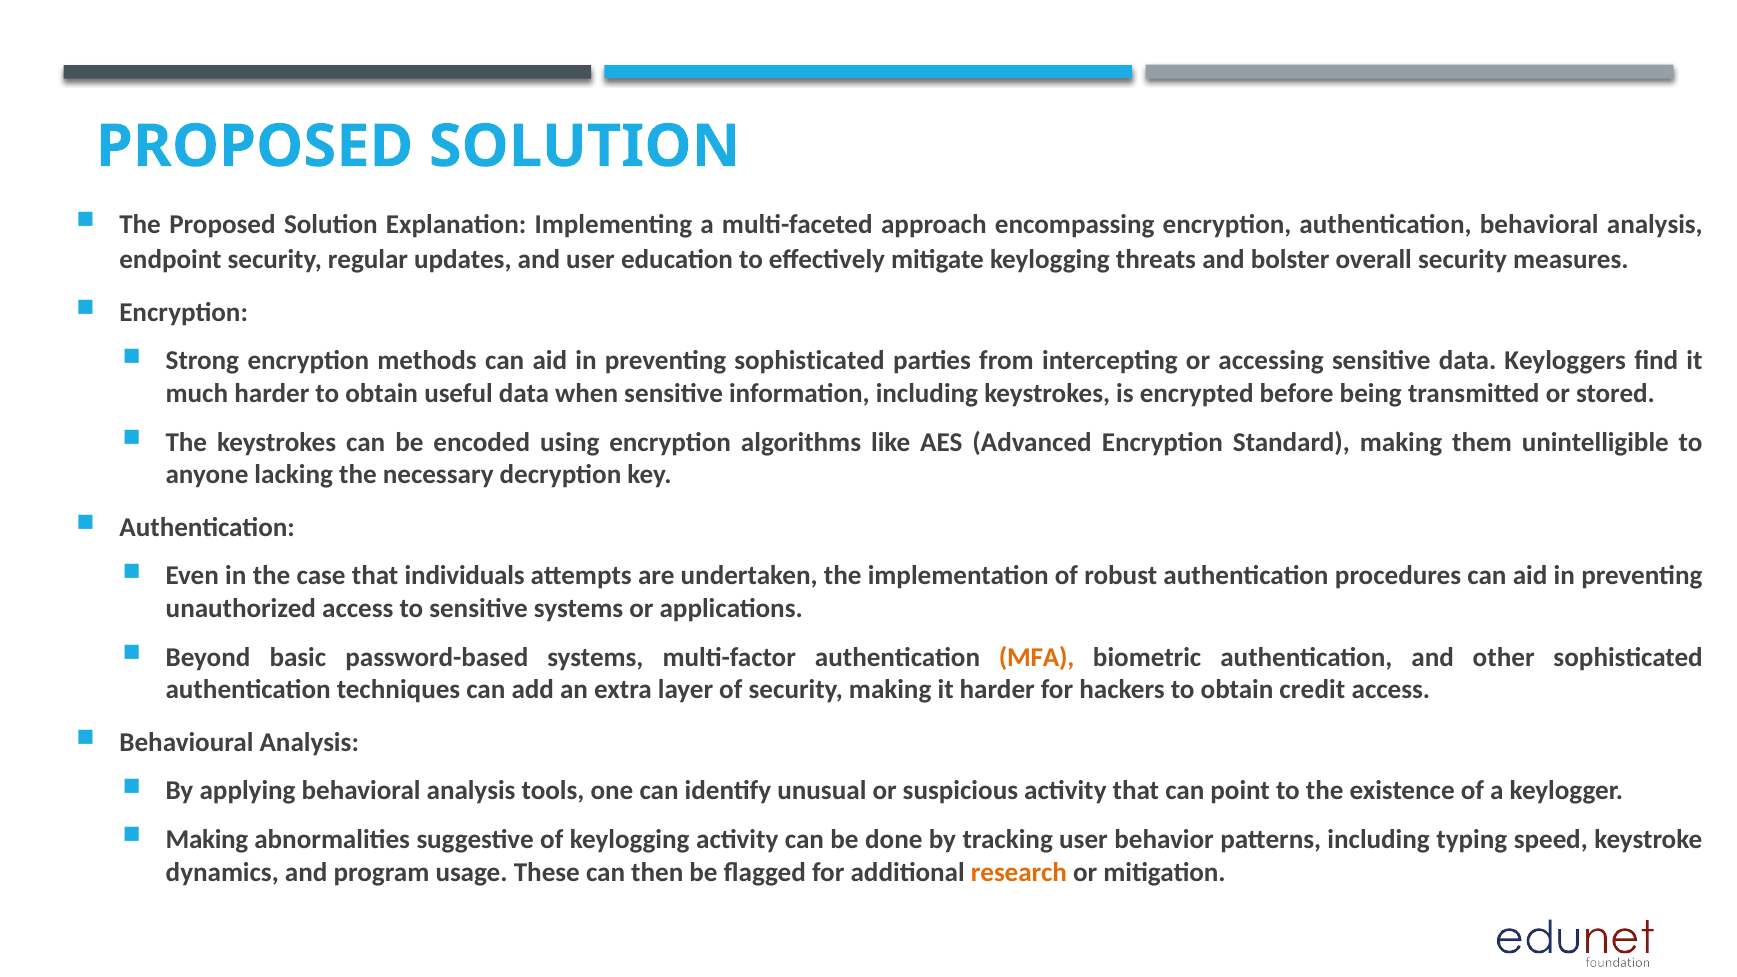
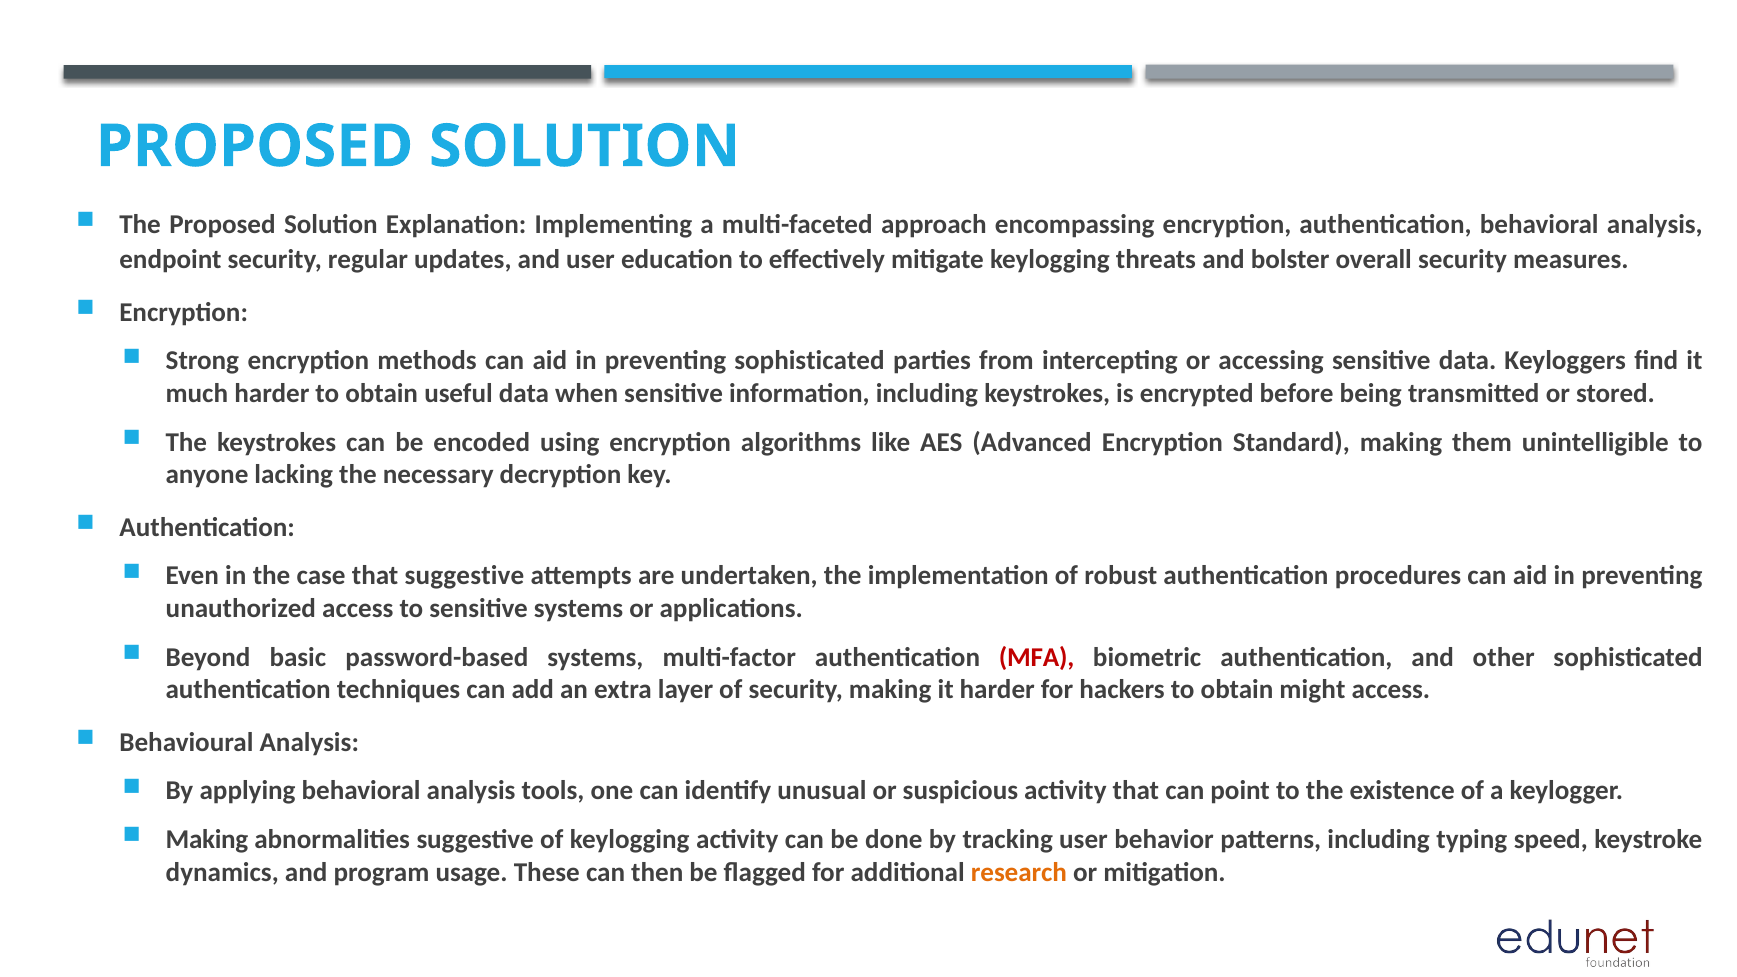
that individuals: individuals -> suggestive
MFA colour: orange -> red
credit: credit -> might
